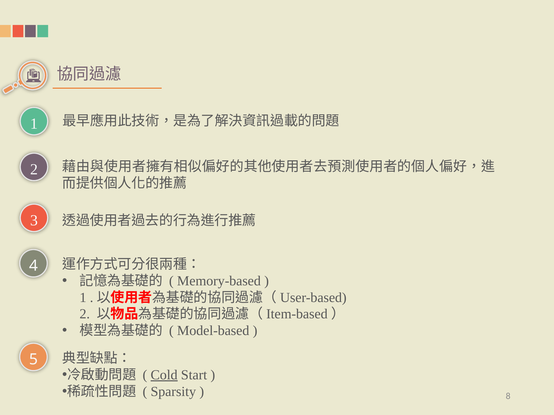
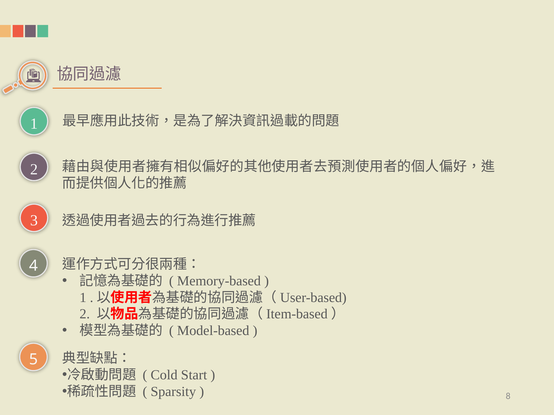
Cold underline: present -> none
